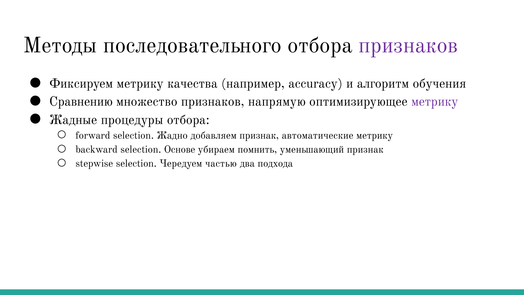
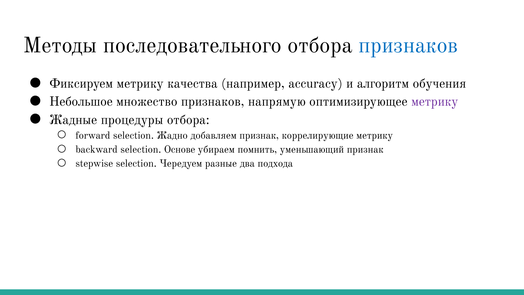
признаков at (408, 45) colour: purple -> blue
Сравнению: Сравнению -> Небольшое
автоматические: автоматические -> коррелирующие
частью: частью -> разные
